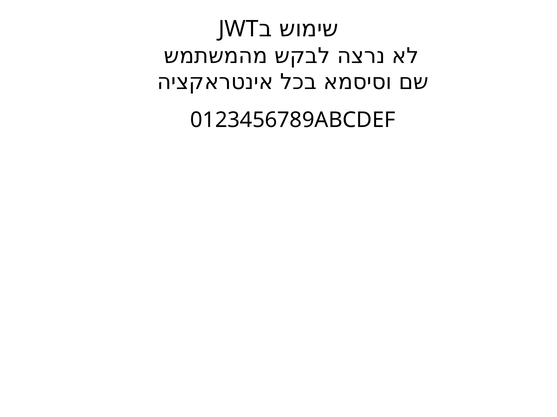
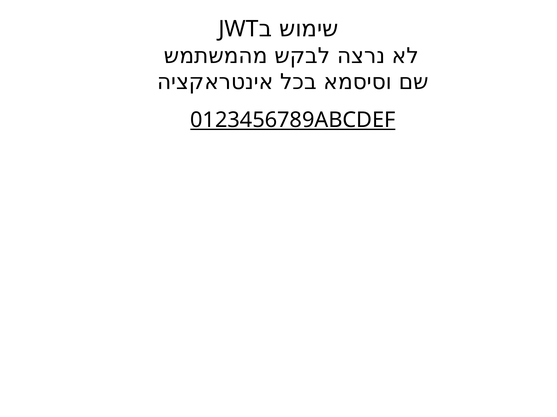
0123456789ABCDEF underline: none -> present
